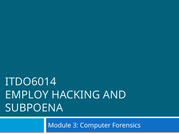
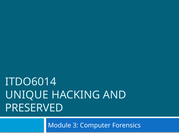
EMPLOY: EMPLOY -> UNIQUE
SUBPOENA: SUBPOENA -> PRESERVED
